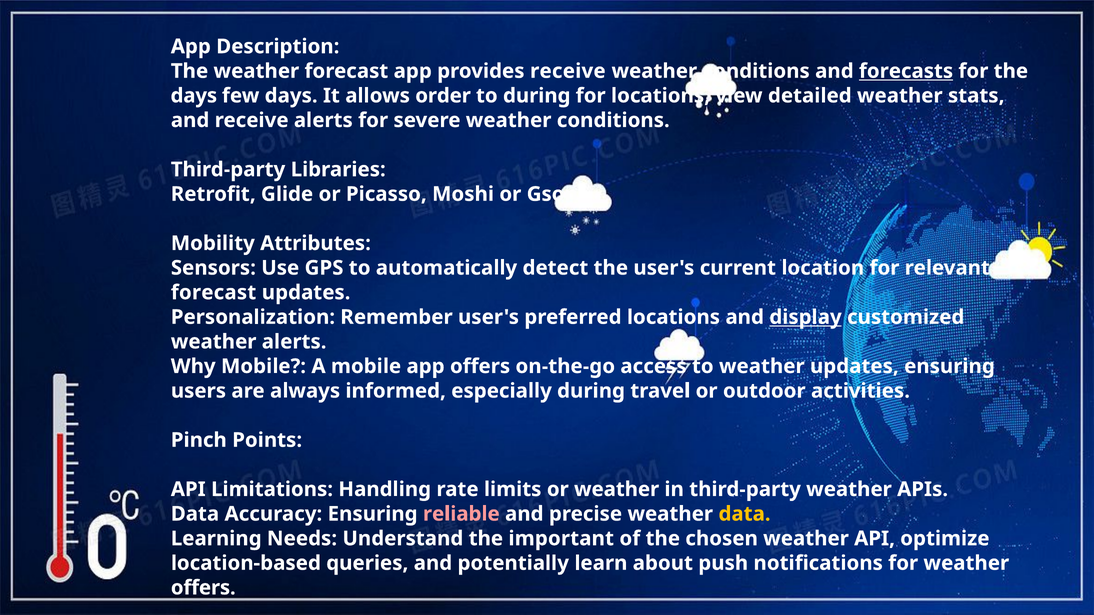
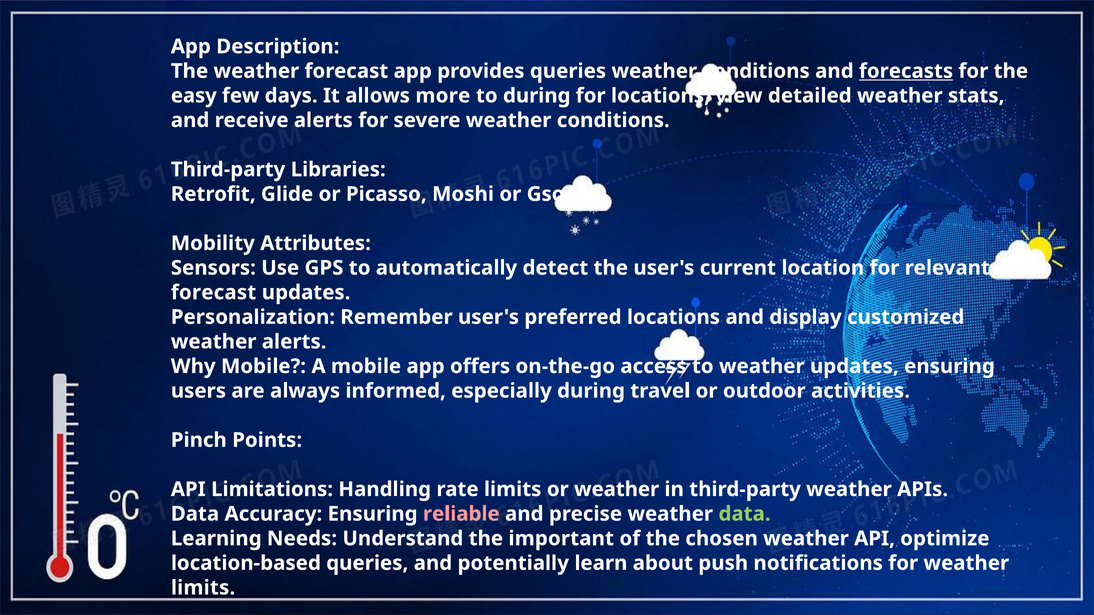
provides receive: receive -> queries
days at (194, 96): days -> easy
order: order -> more
display underline: present -> none
data at (745, 514) colour: yellow -> light green
offers at (203, 588): offers -> limits
